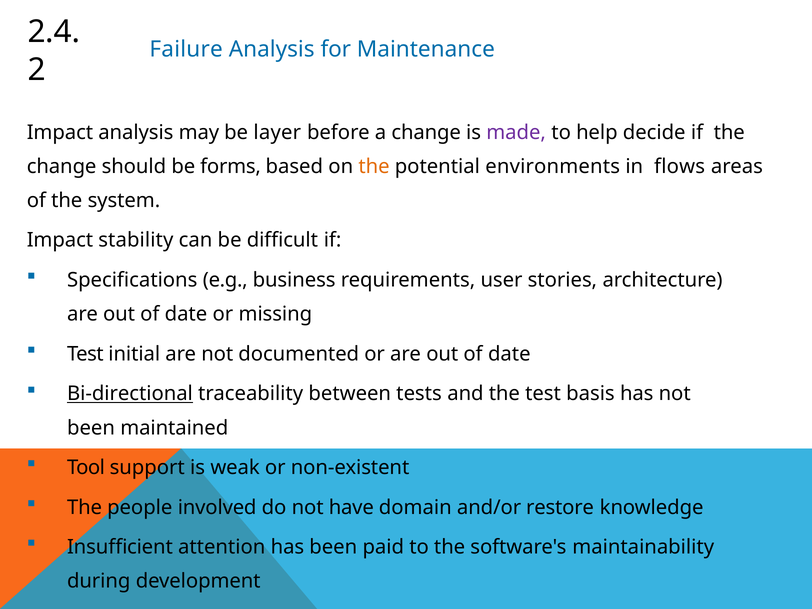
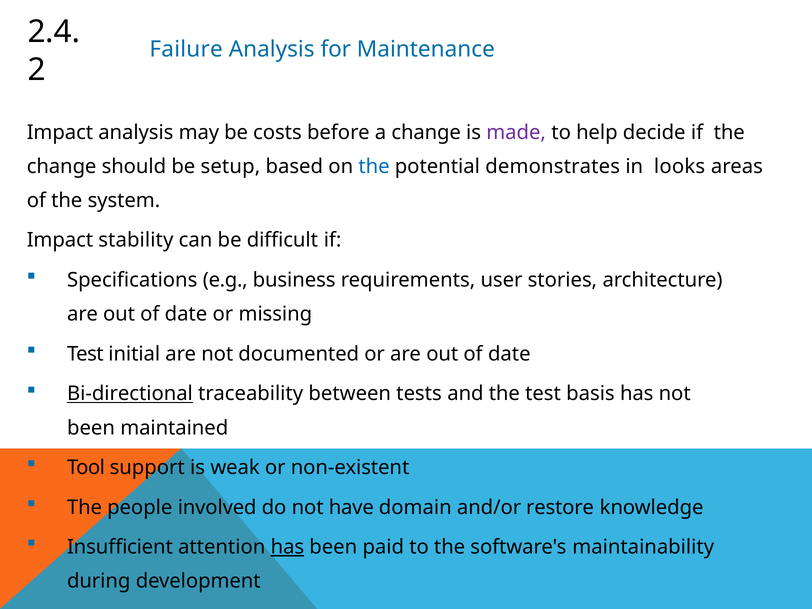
layer: layer -> costs
forms: forms -> setup
the at (374, 167) colour: orange -> blue
environments: environments -> demonstrates
flows: flows -> looks
has at (287, 547) underline: none -> present
